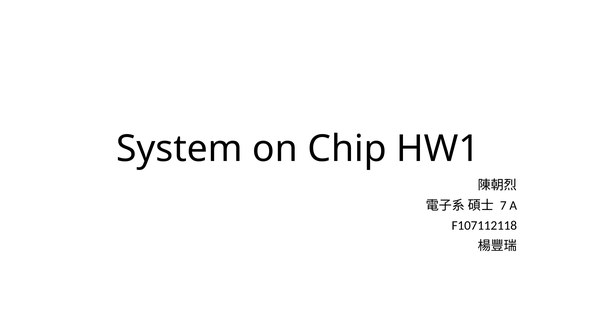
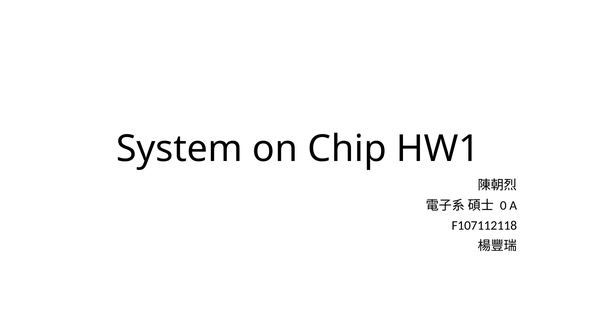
7: 7 -> 0
